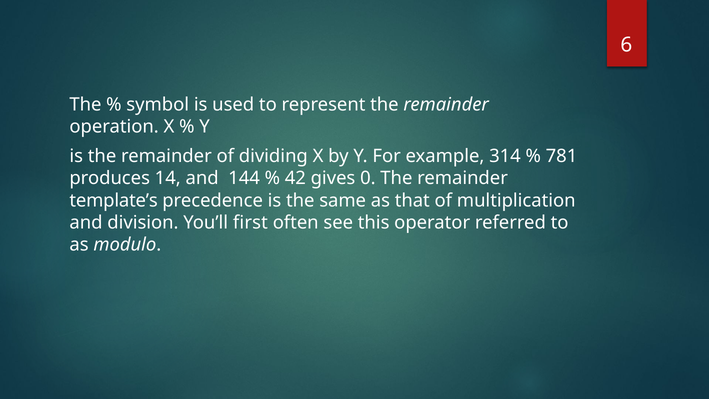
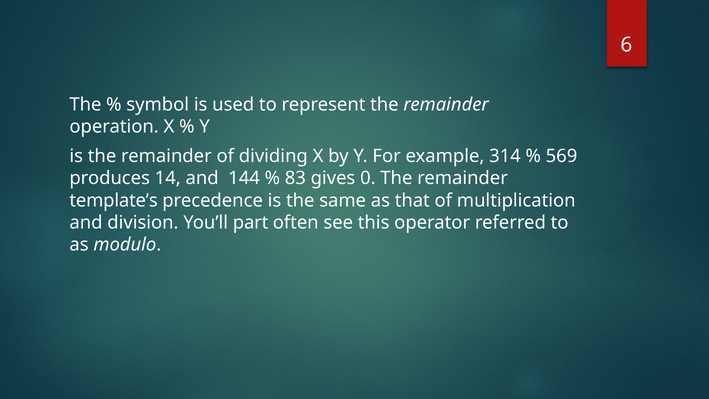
781: 781 -> 569
42: 42 -> 83
first: first -> part
